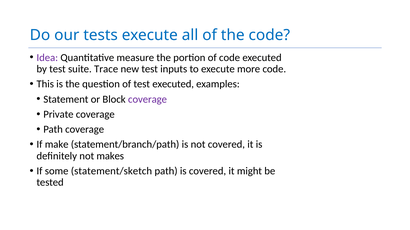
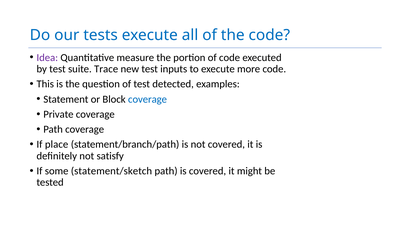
test executed: executed -> detected
coverage at (148, 99) colour: purple -> blue
make: make -> place
makes: makes -> satisfy
